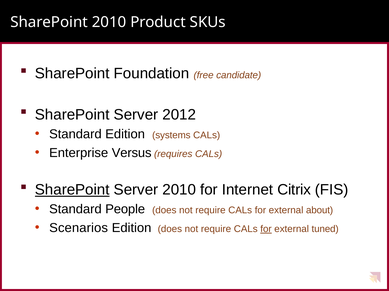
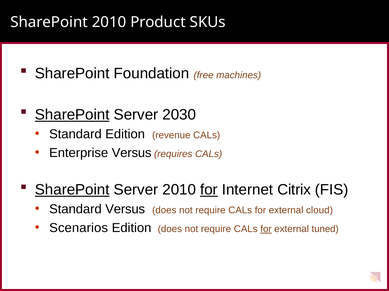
candidate: candidate -> machines
SharePoint at (72, 115) underline: none -> present
2012: 2012 -> 2030
systems: systems -> revenue
for at (209, 190) underline: none -> present
Standard People: People -> Versus
about: about -> cloud
